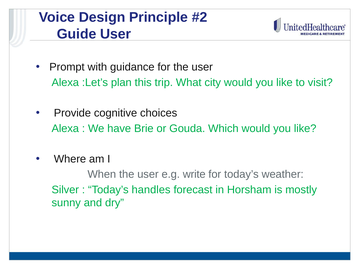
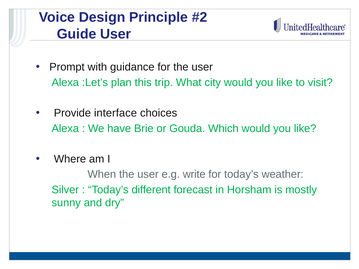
cognitive: cognitive -> interface
handles: handles -> different
